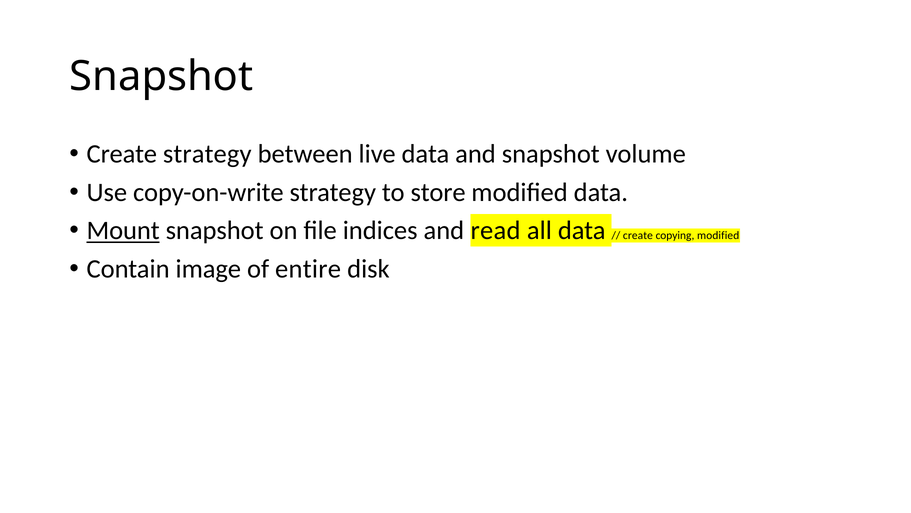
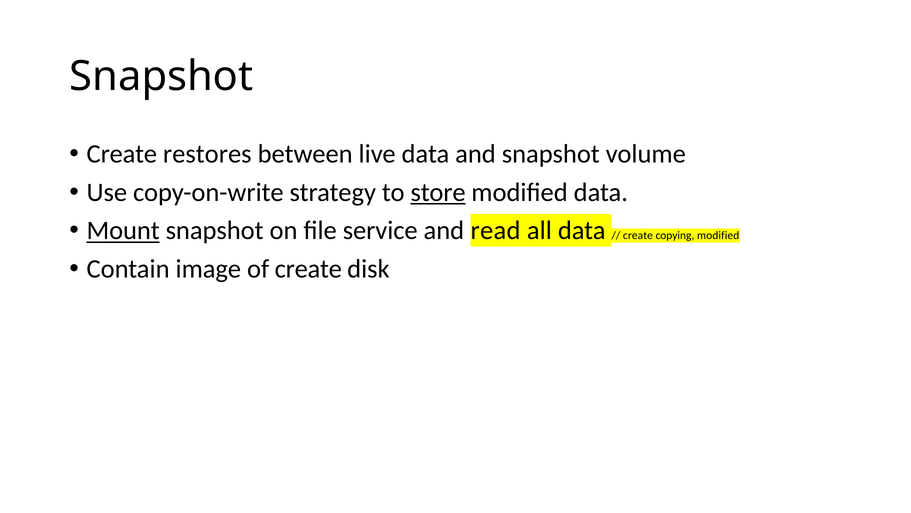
Create strategy: strategy -> restores
store underline: none -> present
indices: indices -> service
of entire: entire -> create
